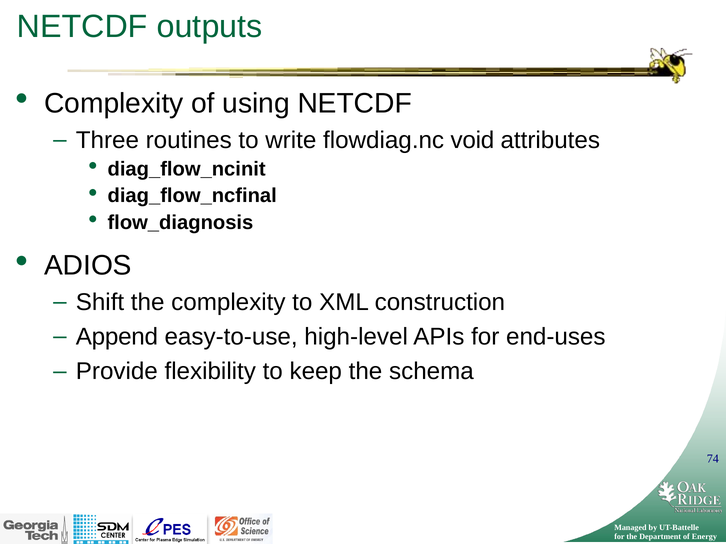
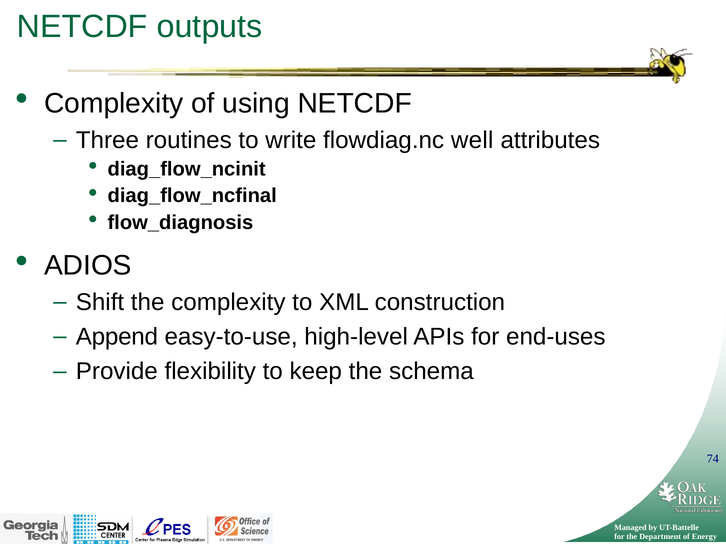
void: void -> well
